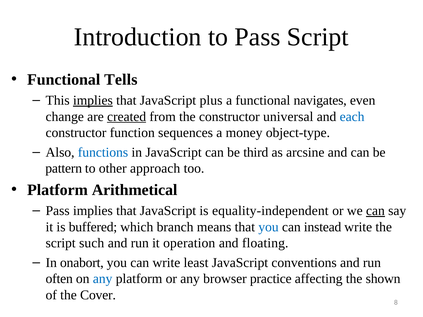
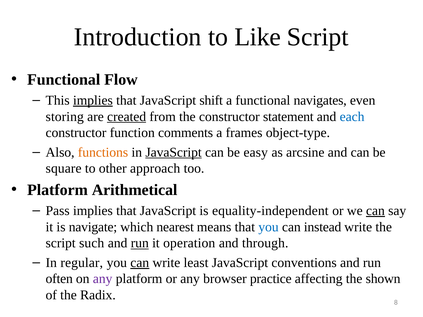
to Pass: Pass -> Like
Tells: Tells -> Flow
plus: plus -> shift
change: change -> storing
universal: universal -> statement
sequences: sequences -> comments
money: money -> frames
functions colour: blue -> orange
JavaScript at (174, 152) underline: none -> present
third: third -> easy
pattern: pattern -> square
buffered: buffered -> navigate
branch: branch -> nearest
run at (140, 243) underline: none -> present
floating: floating -> through
onabort: onabort -> regular
can at (140, 263) underline: none -> present
any at (103, 279) colour: blue -> purple
Cover: Cover -> Radix
